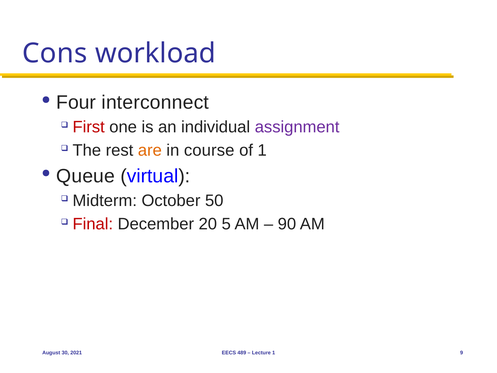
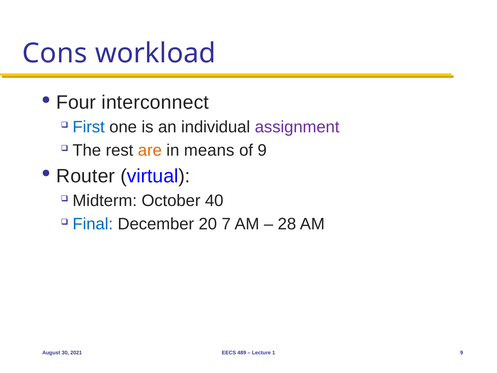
First colour: red -> blue
course: course -> means
of 1: 1 -> 9
Queue: Queue -> Router
50: 50 -> 40
Final colour: red -> blue
5: 5 -> 7
90: 90 -> 28
